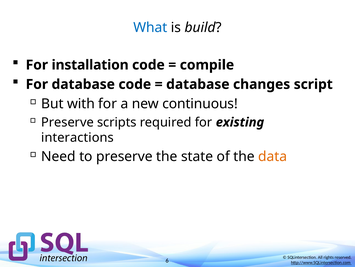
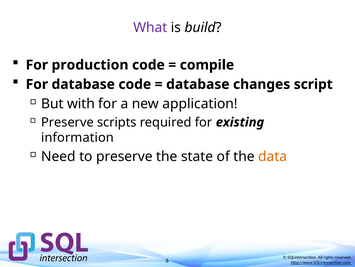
What colour: blue -> purple
installation: installation -> production
continuous: continuous -> application
interactions: interactions -> information
